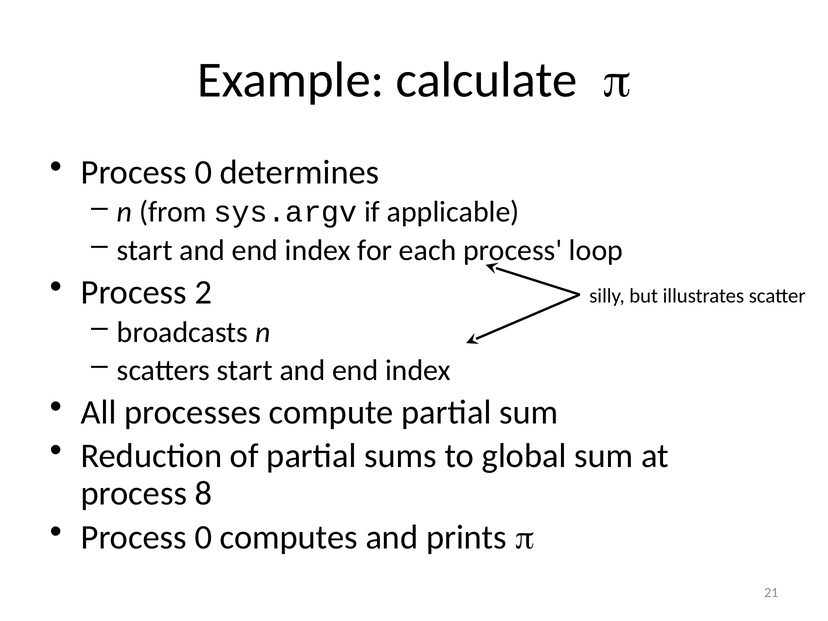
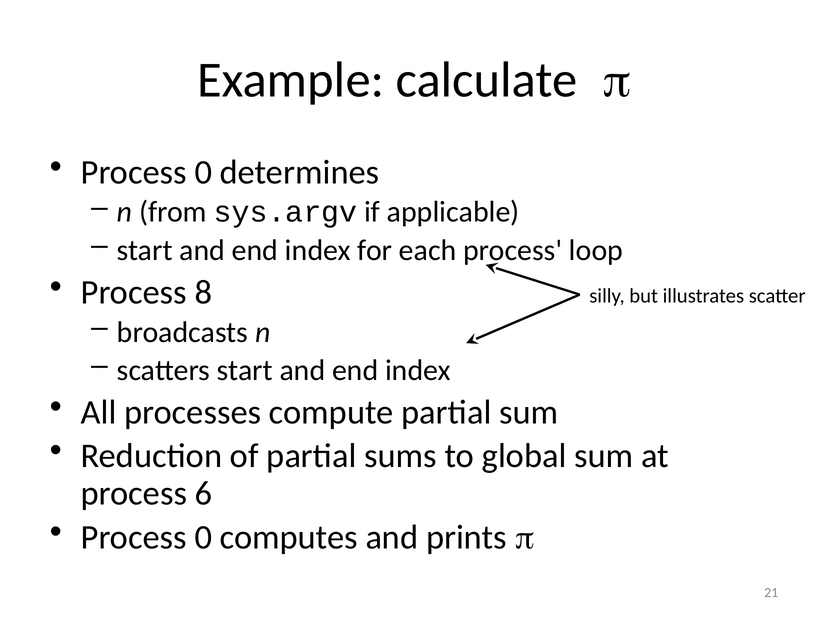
2: 2 -> 8
8: 8 -> 6
